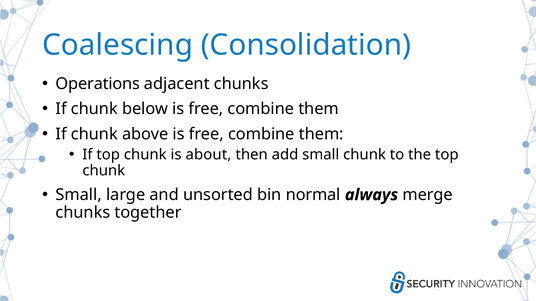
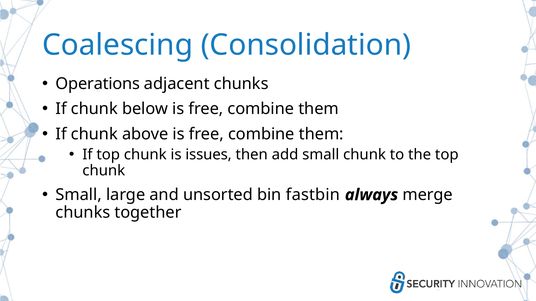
about: about -> issues
normal: normal -> fastbin
